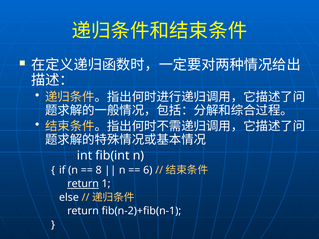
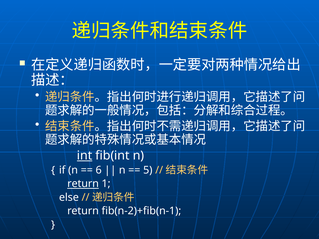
int underline: none -> present
8: 8 -> 6
6: 6 -> 5
